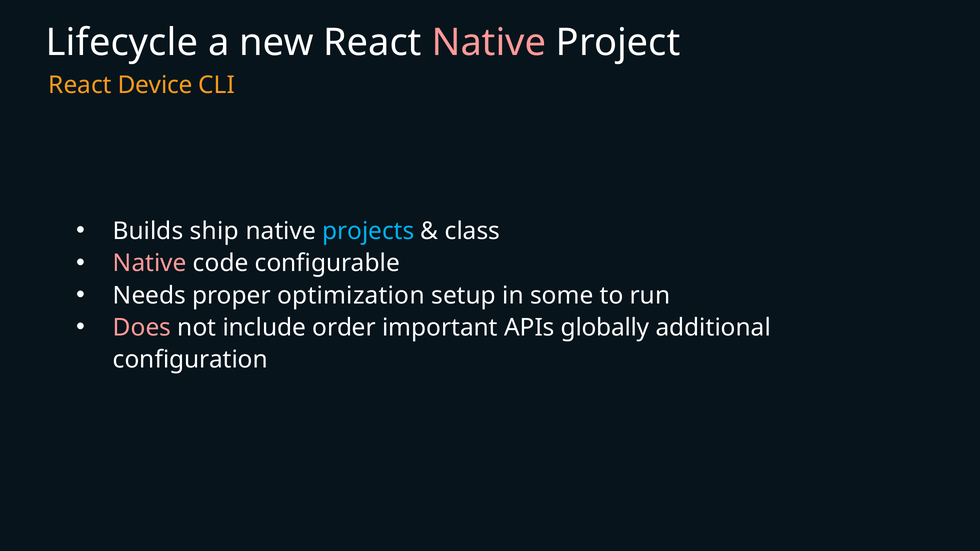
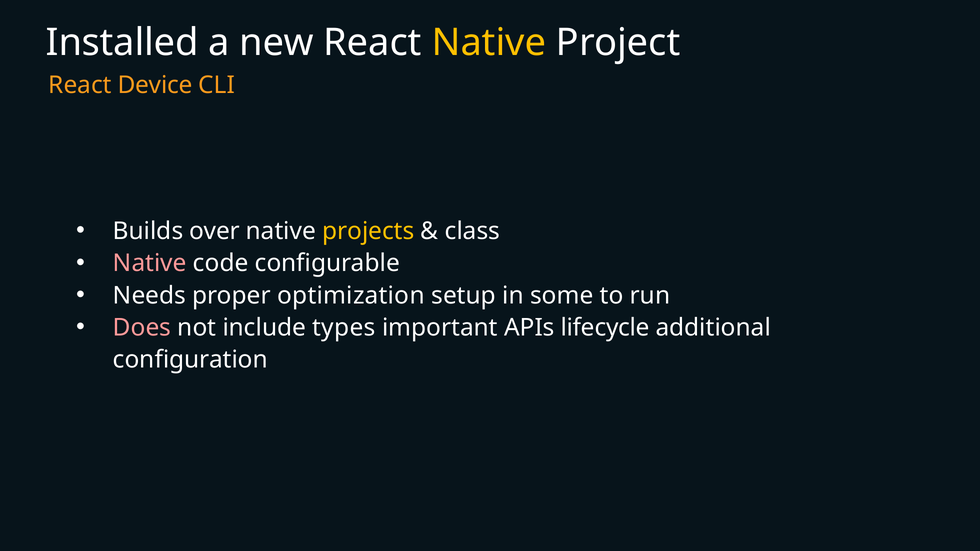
Lifecycle: Lifecycle -> Installed
Native at (489, 43) colour: pink -> yellow
ship: ship -> over
projects colour: light blue -> yellow
order: order -> types
globally: globally -> lifecycle
